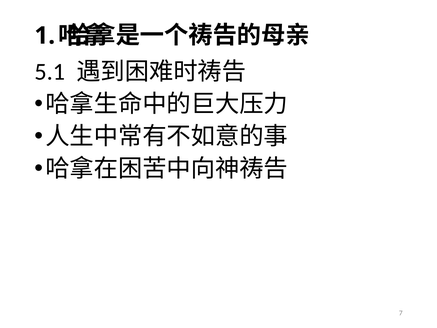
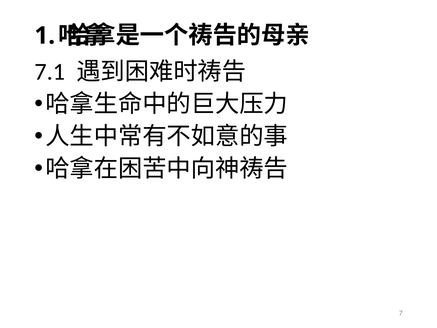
5.1: 5.1 -> 7.1
